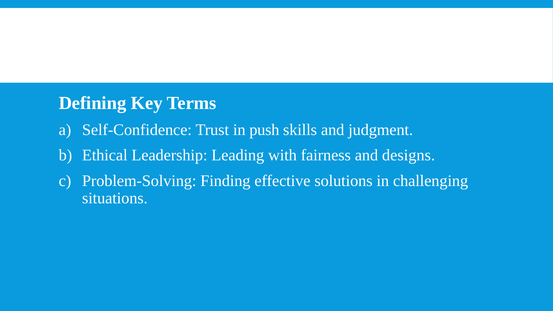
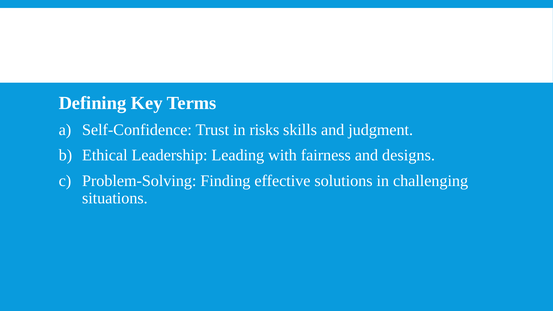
push: push -> risks
